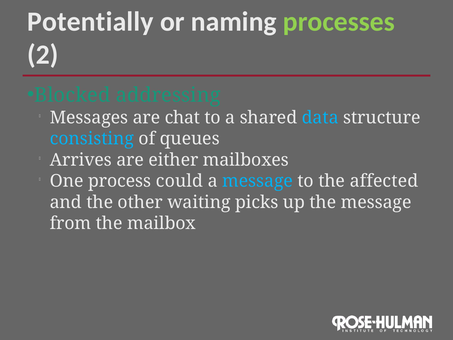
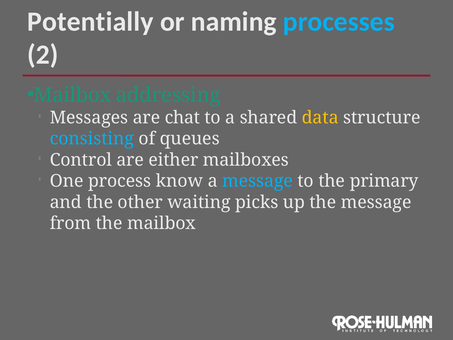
processes colour: light green -> light blue
Blocked at (72, 95): Blocked -> Mailbox
data colour: light blue -> yellow
Arrives: Arrives -> Control
could: could -> know
affected: affected -> primary
